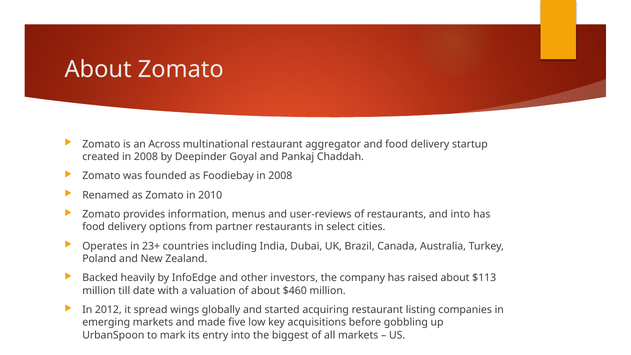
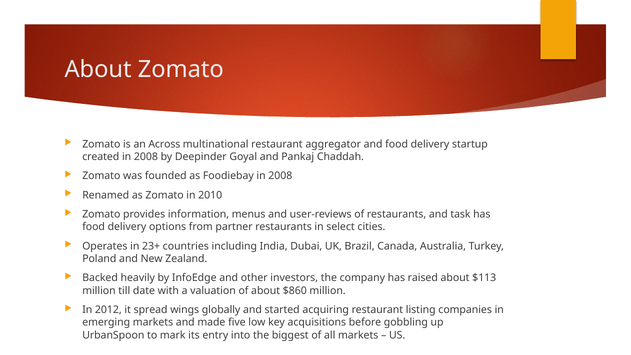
and into: into -> task
$460: $460 -> $860
